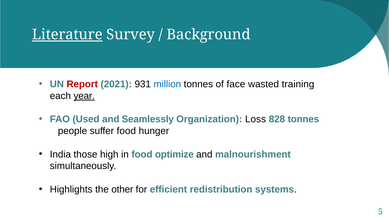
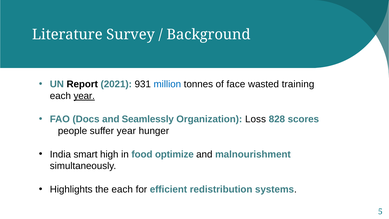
Literature underline: present -> none
Report colour: red -> black
Used: Used -> Docs
828 tonnes: tonnes -> scores
suffer food: food -> year
those: those -> smart
the other: other -> each
